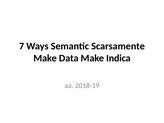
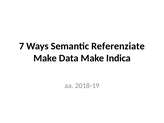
Scarsamente: Scarsamente -> Referenziate
